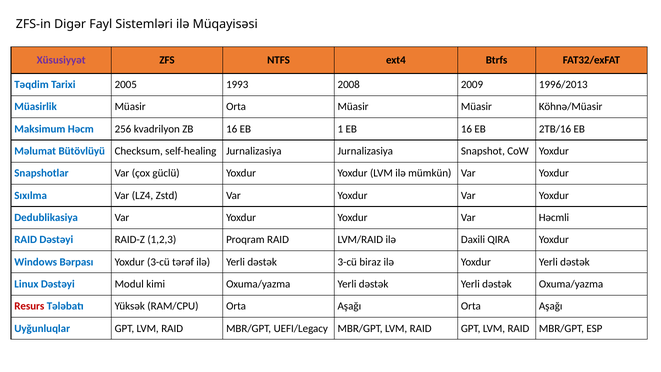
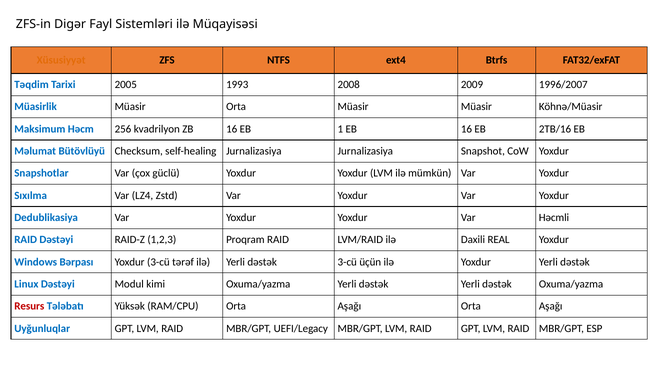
Xüsusiyyət colour: purple -> orange
1996/2013: 1996/2013 -> 1996/2007
QIRA: QIRA -> REAL
biraz: biraz -> üçün
